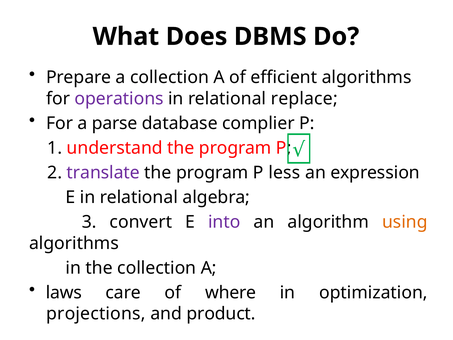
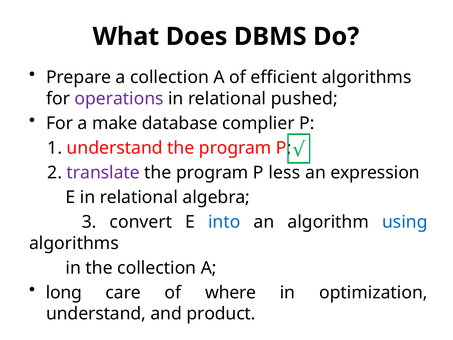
replace: replace -> pushed
parse: parse -> make
into colour: purple -> blue
using colour: orange -> blue
laws: laws -> long
projections at (96, 314): projections -> understand
